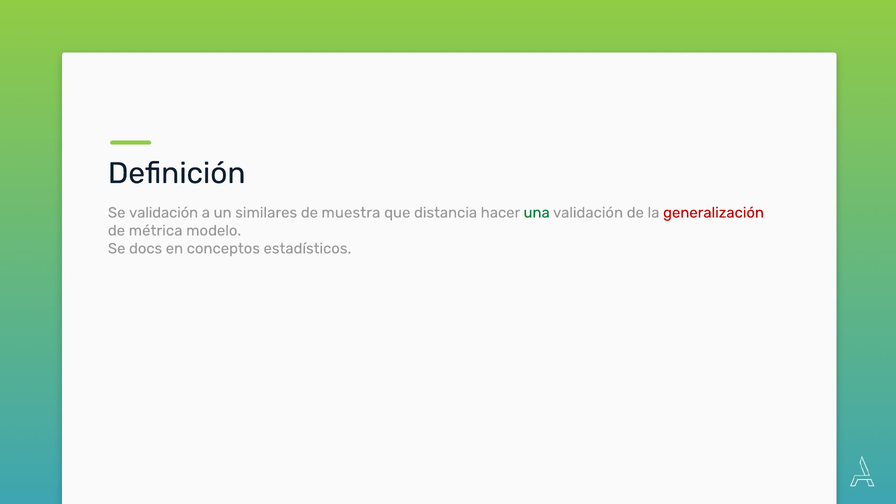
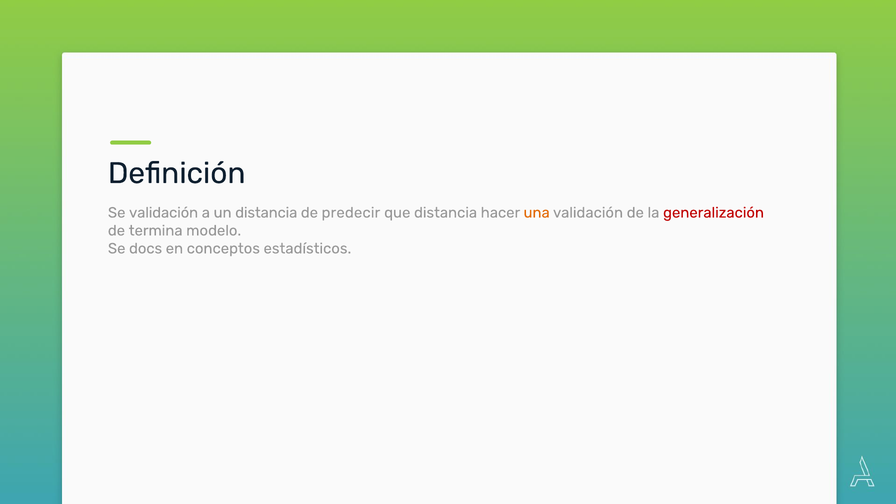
un similares: similares -> distancia
muestra: muestra -> predecir
una colour: green -> orange
métrica: métrica -> termina
